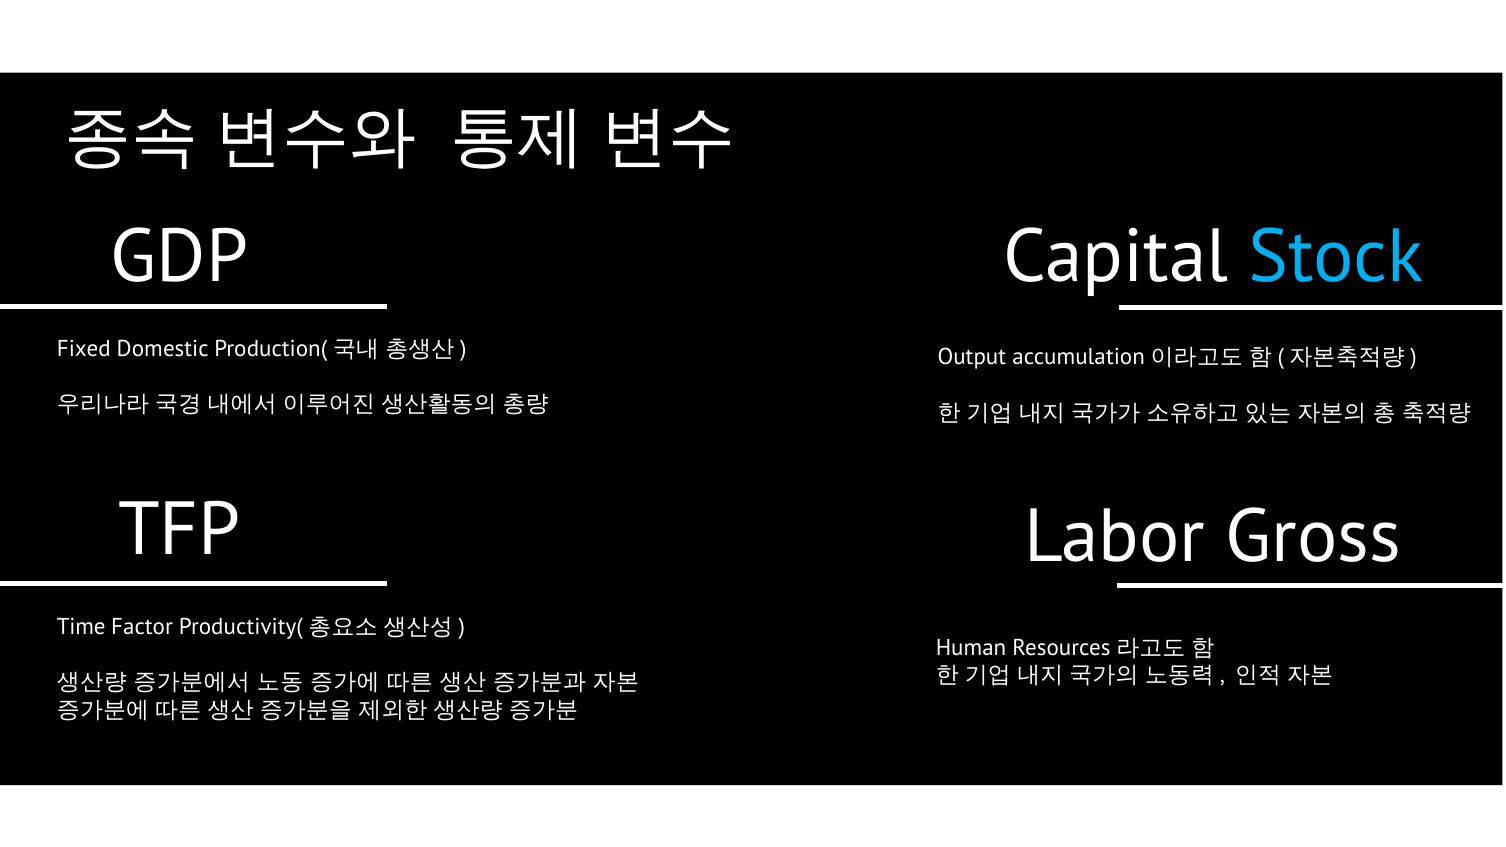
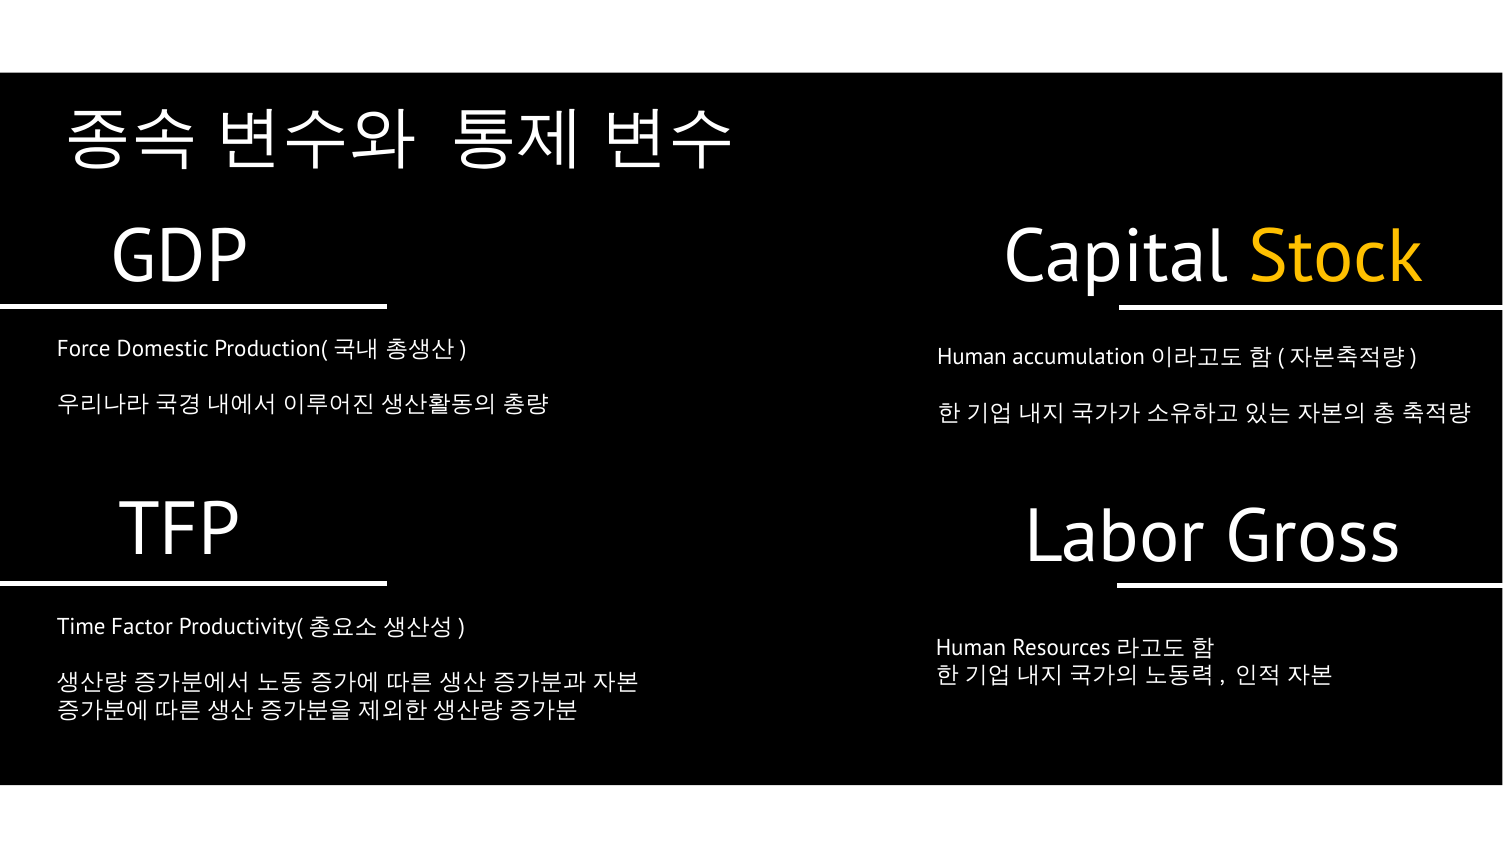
Stock colour: light blue -> yellow
Fixed: Fixed -> Force
Output at (972, 357): Output -> Human
